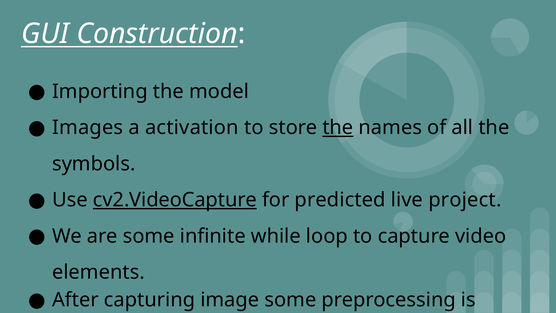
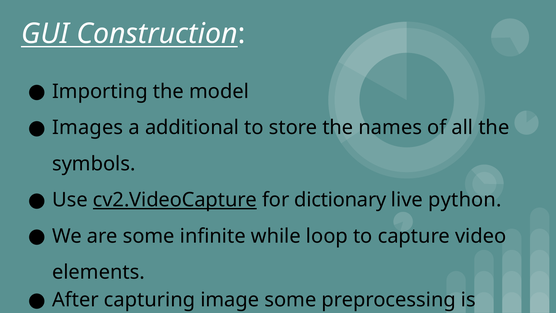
activation: activation -> additional
the at (338, 128) underline: present -> none
for predicted: predicted -> dictionary
project: project -> python
